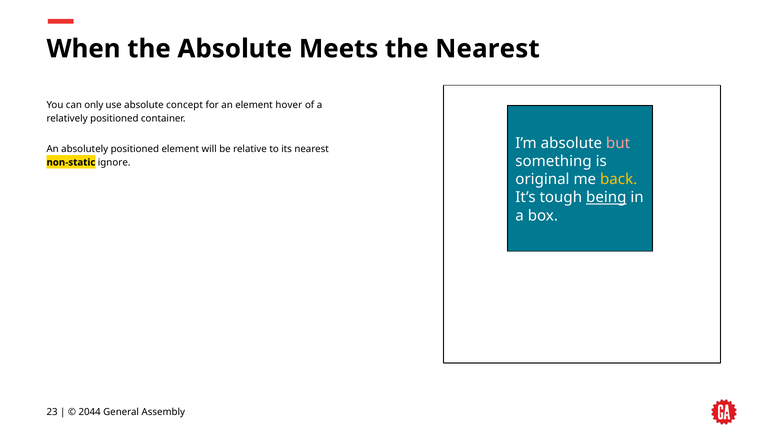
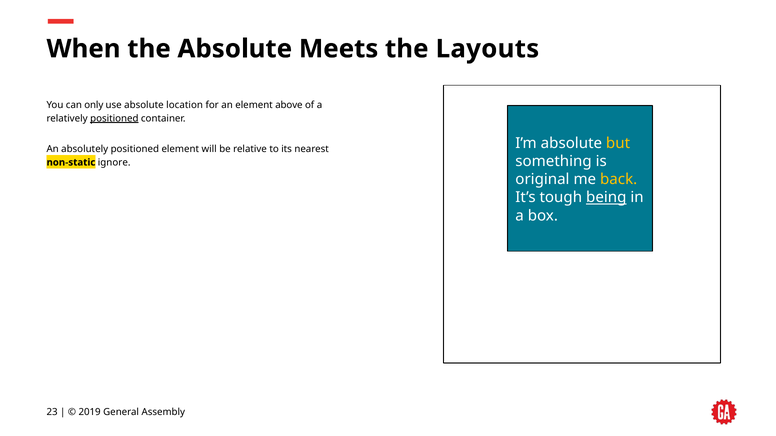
the Nearest: Nearest -> Layouts
concept: concept -> location
hover: hover -> above
positioned at (114, 118) underline: none -> present
but colour: pink -> yellow
2044: 2044 -> 2019
